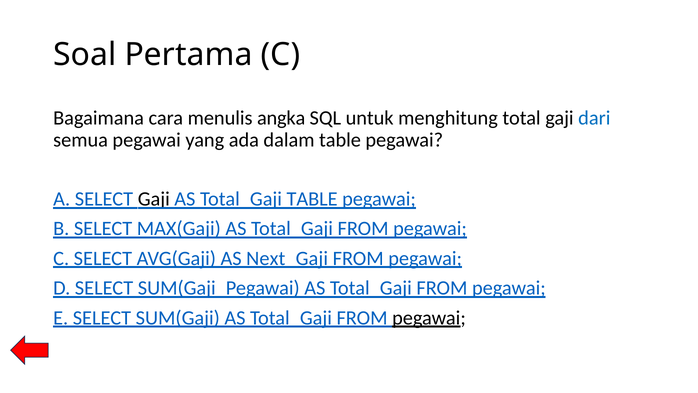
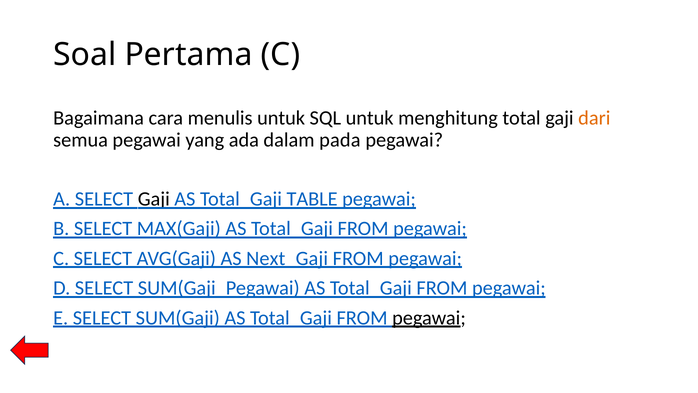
menulis angka: angka -> untuk
dari colour: blue -> orange
dalam table: table -> pada
